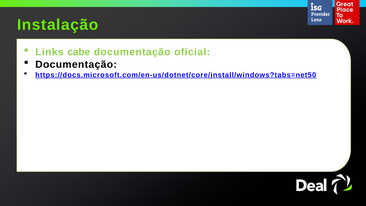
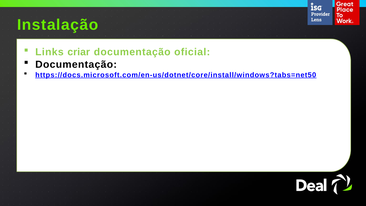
cabe: cabe -> criar
